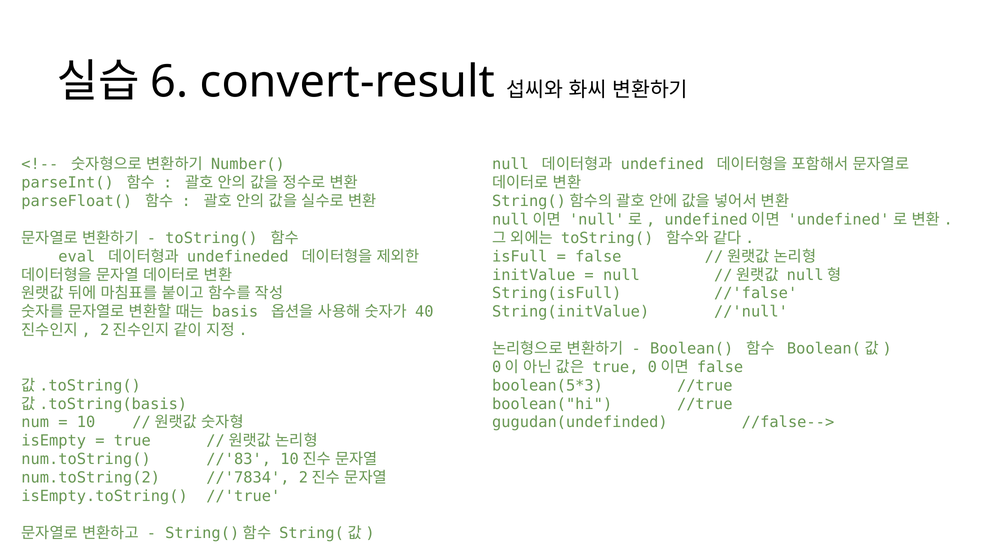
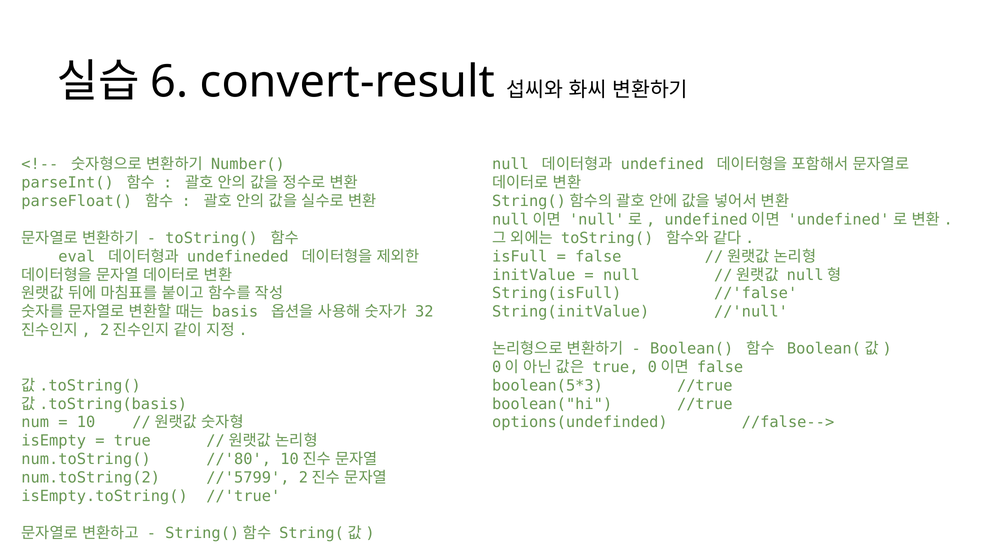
40: 40 -> 32
gugudan(undefinded: gugudan(undefinded -> options(undefinded
//'83: //'83 -> //'80
//'7834: //'7834 -> //'5799
